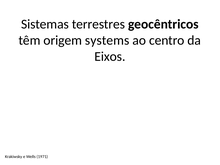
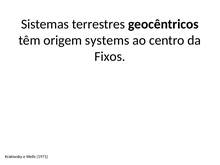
Eixos: Eixos -> Fixos
